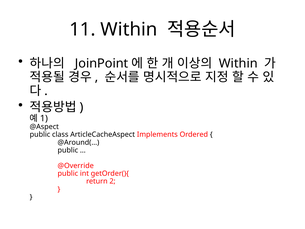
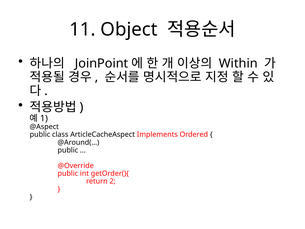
11 Within: Within -> Object
